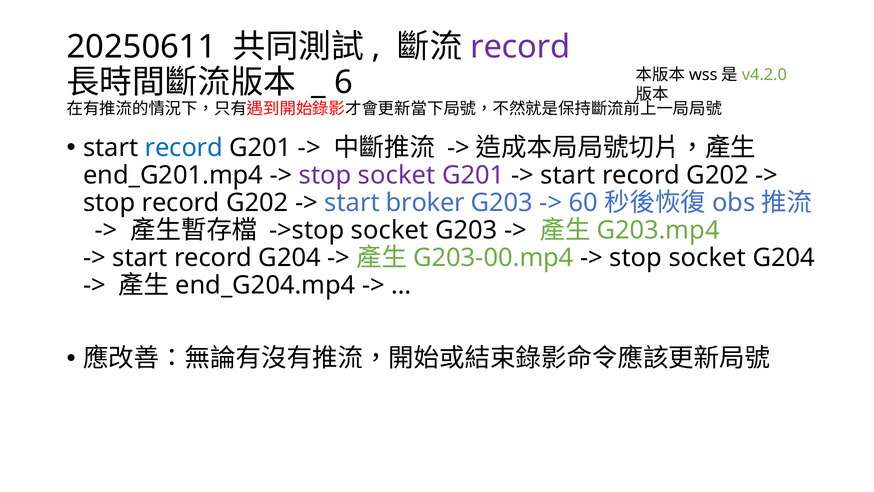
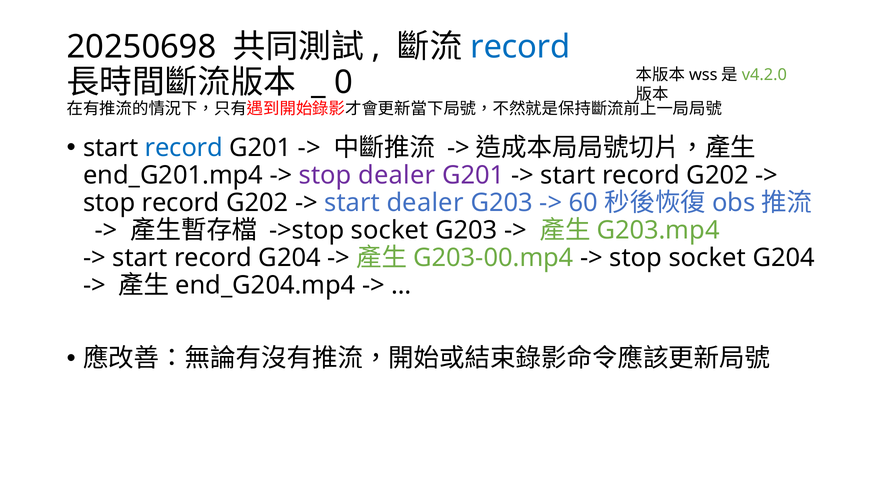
20250611: 20250611 -> 20250698
record at (520, 47) colour: purple -> blue
6: 6 -> 0
socket at (397, 175): socket -> dealer
start broker: broker -> dealer
